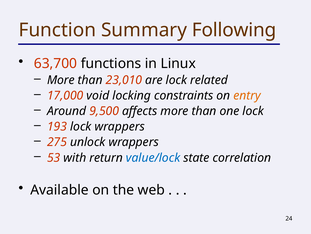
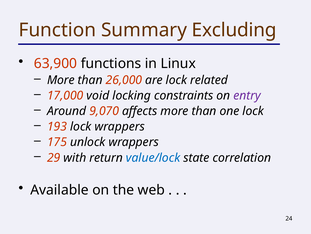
Following: Following -> Excluding
63,700: 63,700 -> 63,900
23,010: 23,010 -> 26,000
entry colour: orange -> purple
9,500: 9,500 -> 9,070
275: 275 -> 175
53: 53 -> 29
